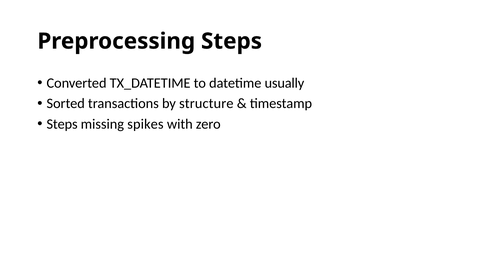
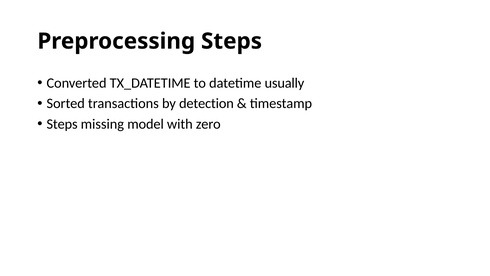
structure: structure -> detection
spikes: spikes -> model
